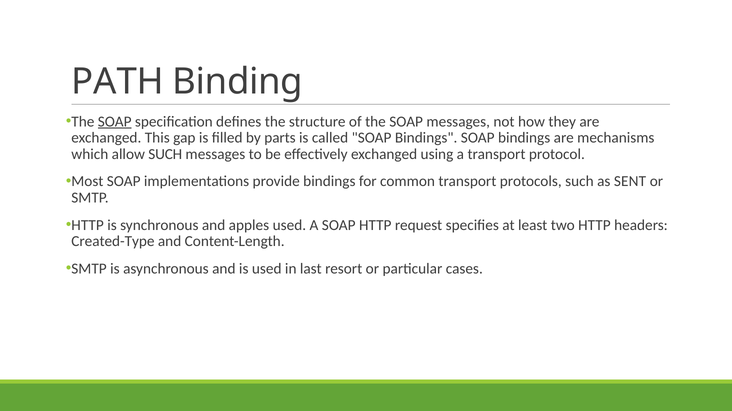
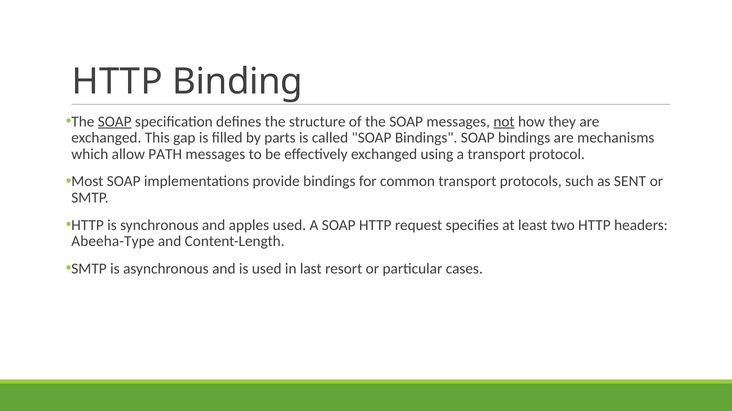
PATH at (118, 82): PATH -> HTTP
not underline: none -> present
allow SUCH: SUCH -> PATH
Created-Type: Created-Type -> Abeeha-Type
